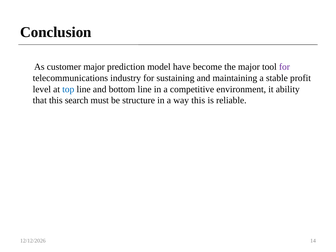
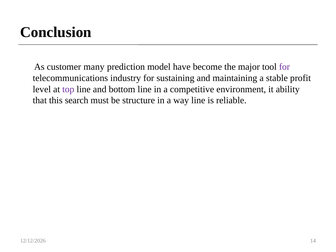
customer major: major -> many
top colour: blue -> purple
way this: this -> line
